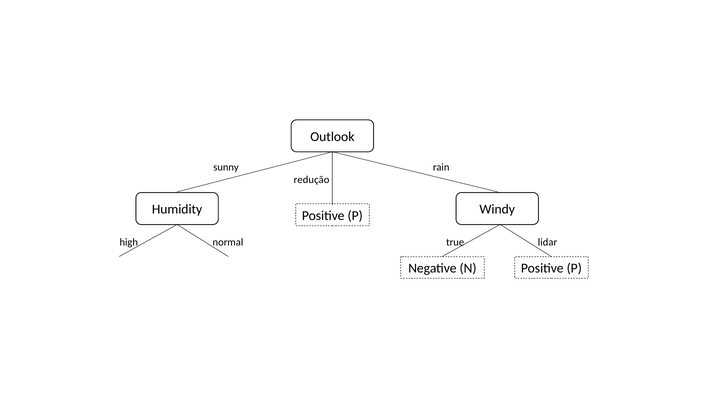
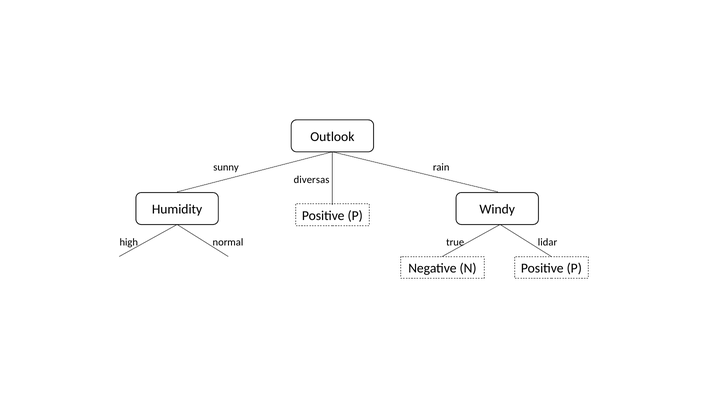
redução: redução -> diversas
